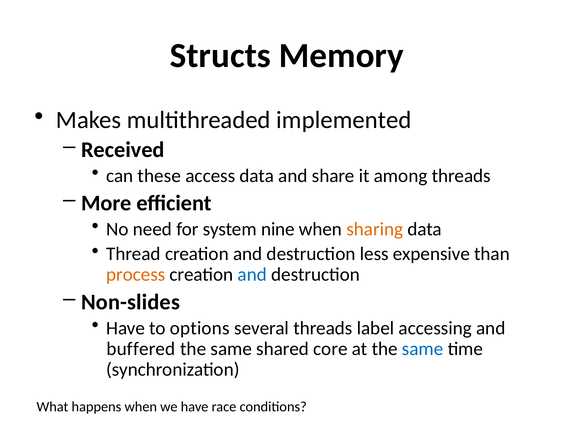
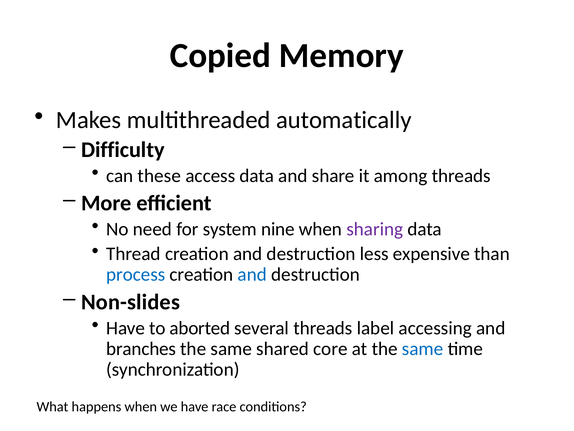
Structs: Structs -> Copied
implemented: implemented -> automatically
Received: Received -> Difficulty
sharing colour: orange -> purple
process colour: orange -> blue
options: options -> aborted
buffered: buffered -> branches
